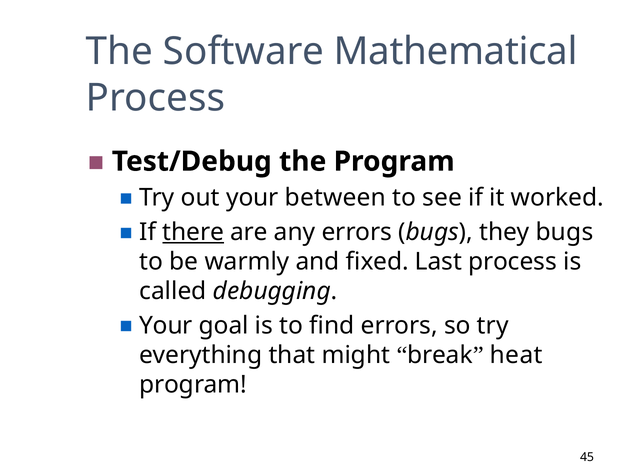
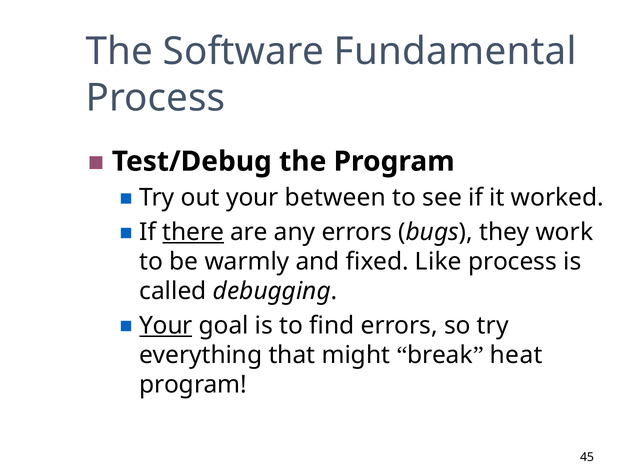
Mathematical: Mathematical -> Fundamental
they bugs: bugs -> work
Last: Last -> Like
Your at (166, 326) underline: none -> present
